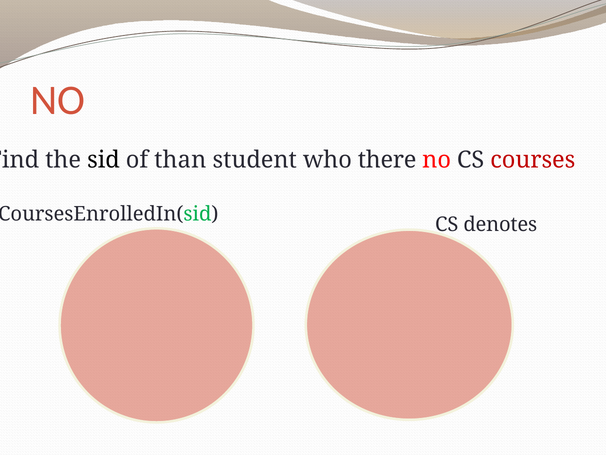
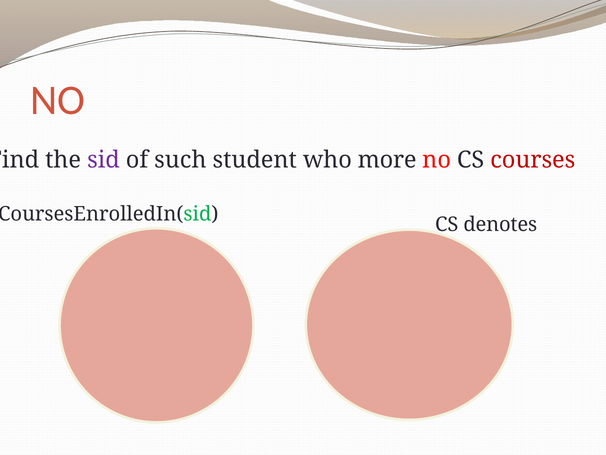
sid colour: black -> purple
than: than -> such
there: there -> more
